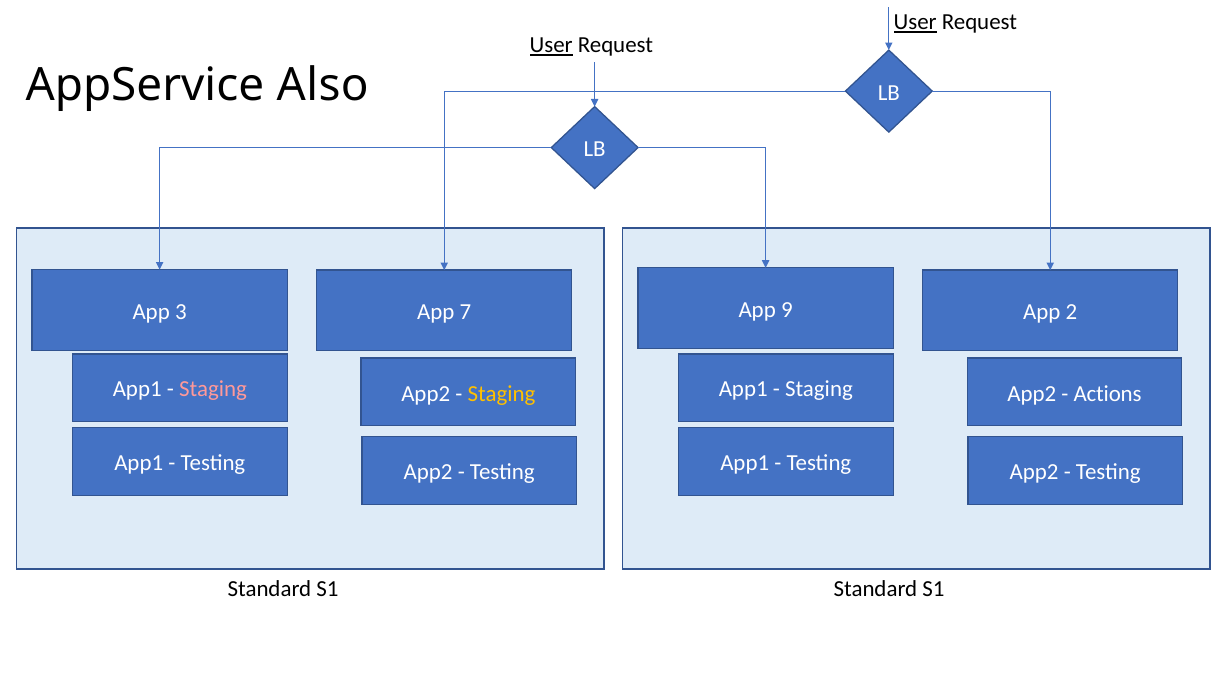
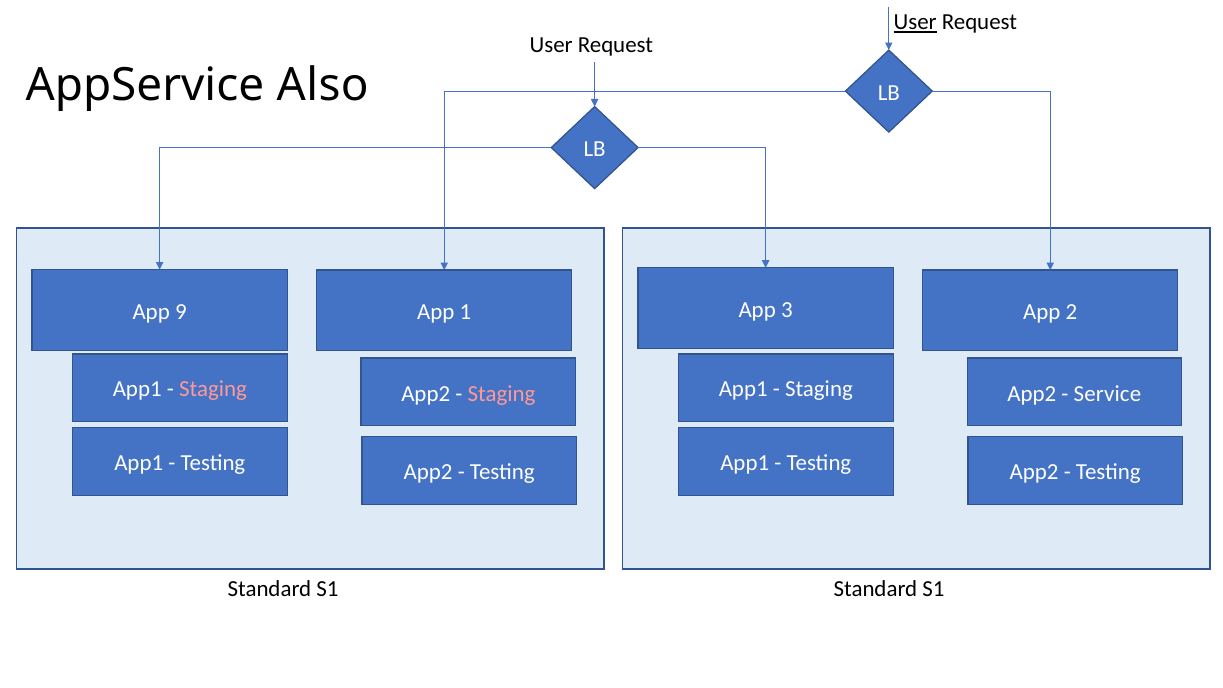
User at (551, 45) underline: present -> none
9: 9 -> 3
3: 3 -> 9
7: 7 -> 1
Staging at (501, 393) colour: yellow -> pink
Actions: Actions -> Service
